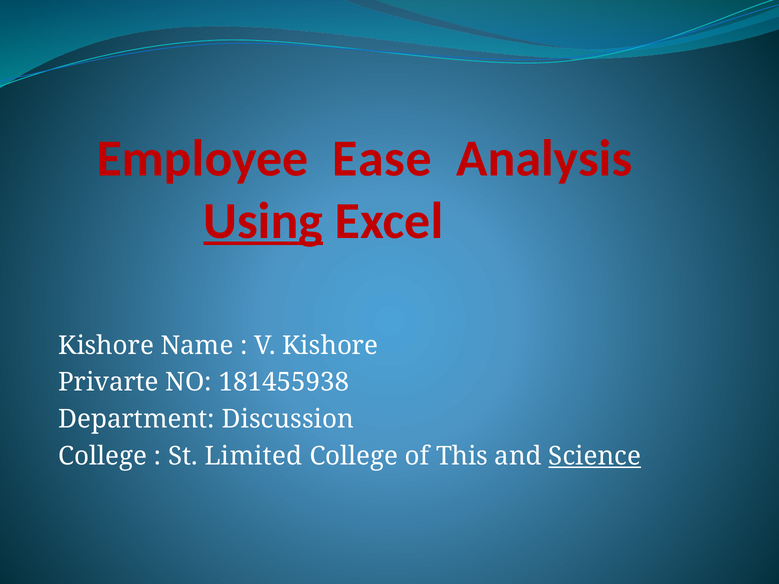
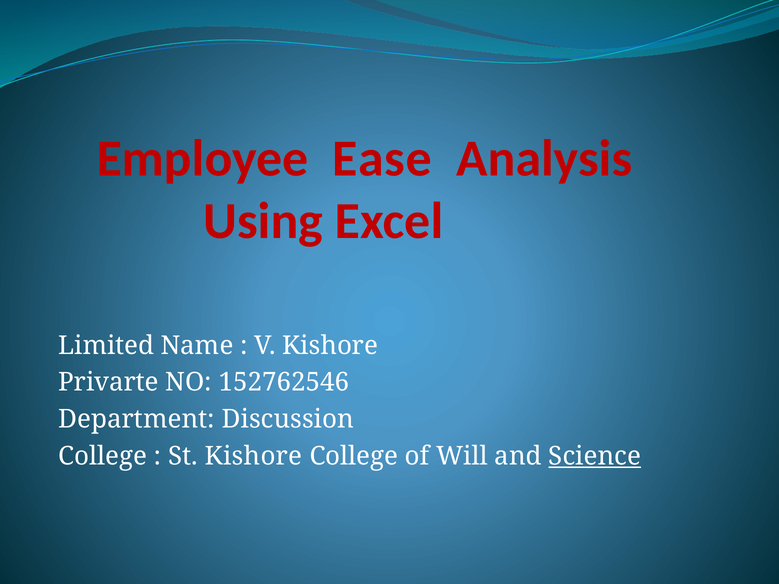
Using underline: present -> none
Kishore at (106, 346): Kishore -> Limited
181455938: 181455938 -> 152762546
St Limited: Limited -> Kishore
This: This -> Will
